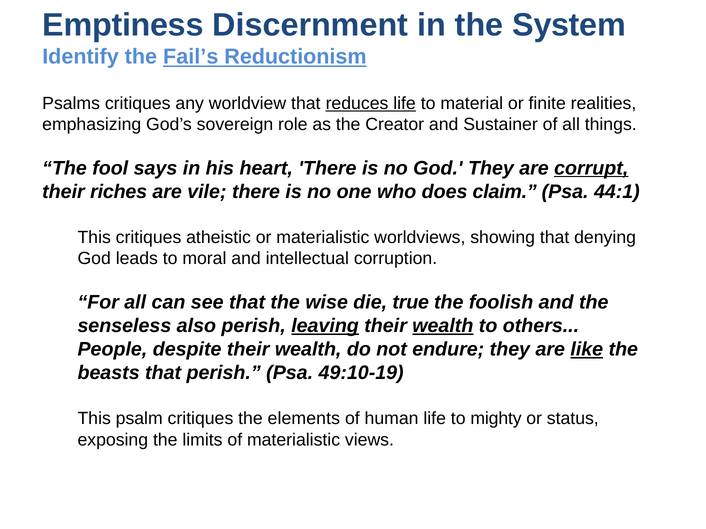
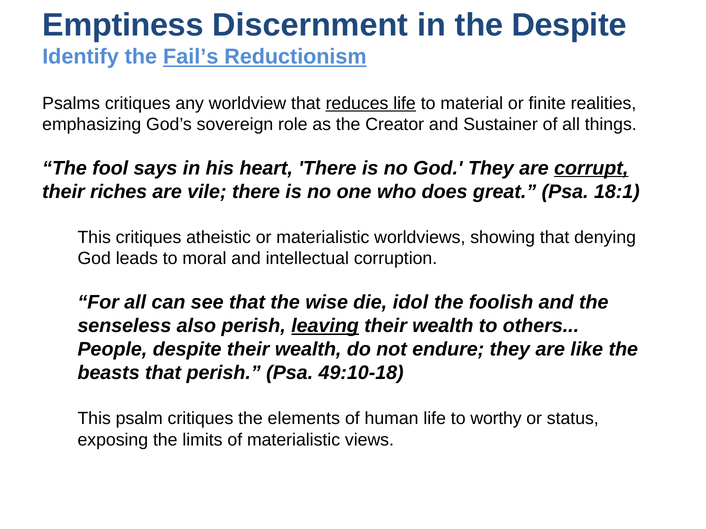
the System: System -> Despite
claim: claim -> great
44:1: 44:1 -> 18:1
true: true -> idol
wealth at (443, 326) underline: present -> none
like underline: present -> none
49:10-19: 49:10-19 -> 49:10-18
mighty: mighty -> worthy
